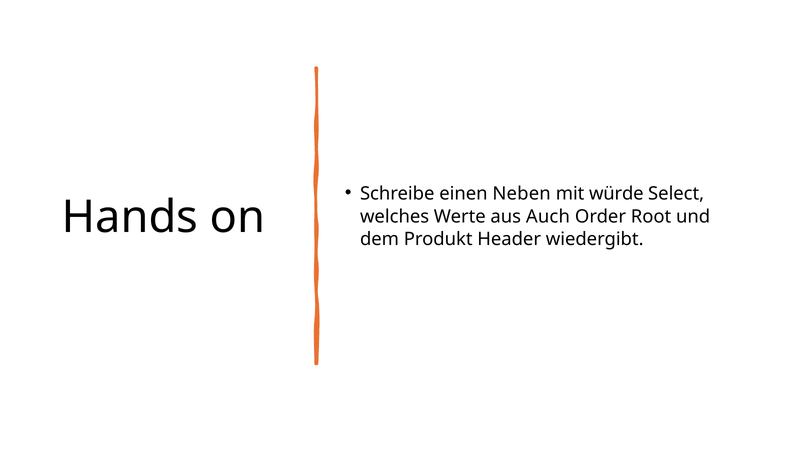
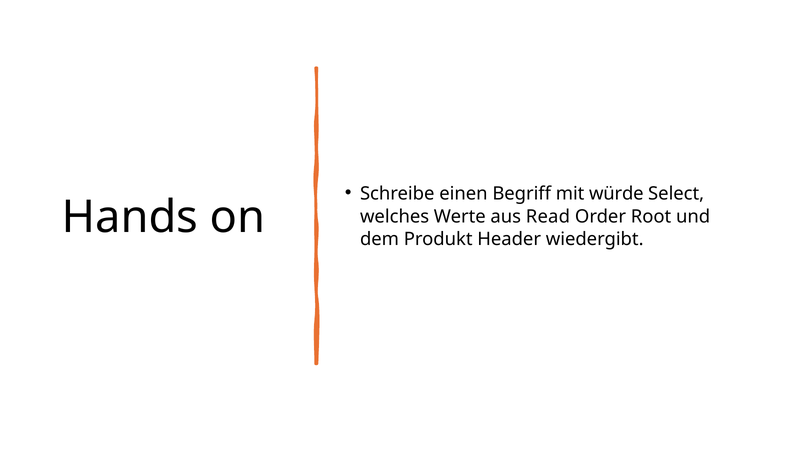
Neben: Neben -> Begriff
Auch: Auch -> Read
